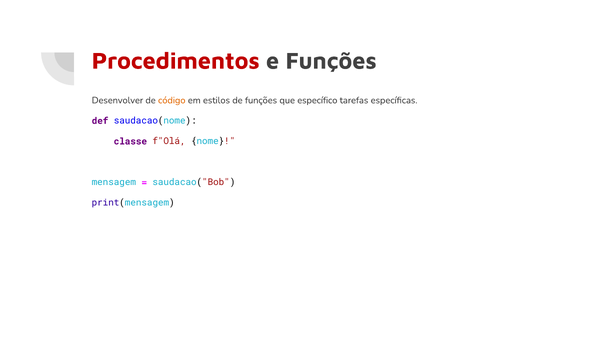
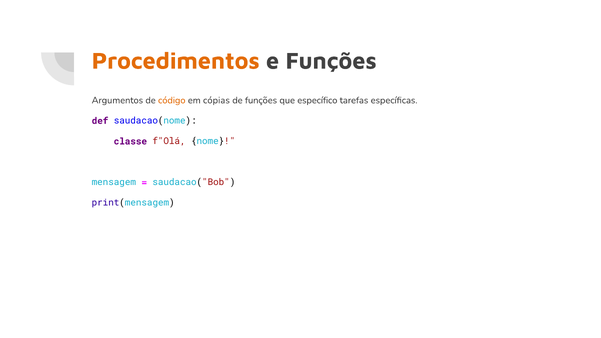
Procedimentos colour: red -> orange
Desenvolver: Desenvolver -> Argumentos
estilos: estilos -> cópias
